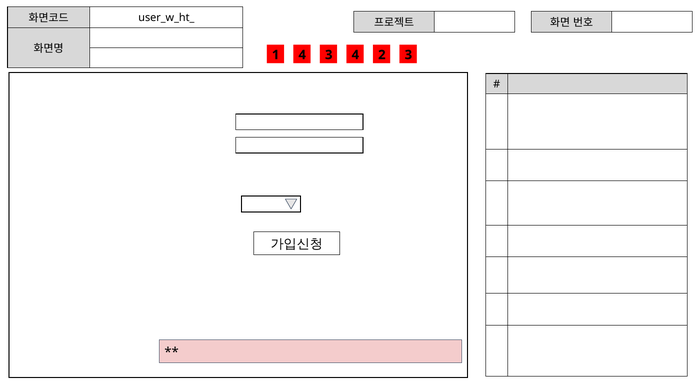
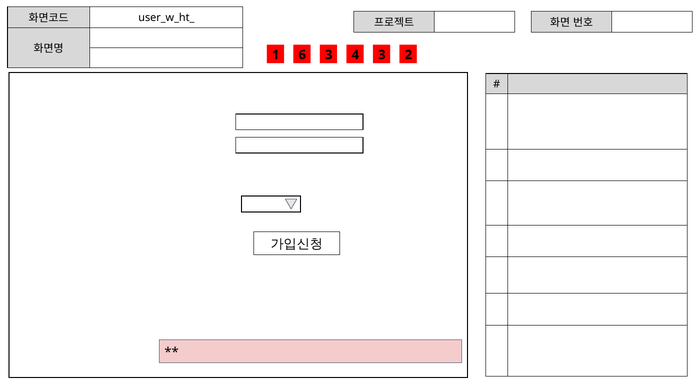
1 4: 4 -> 6
4 2: 2 -> 3
3 3: 3 -> 2
